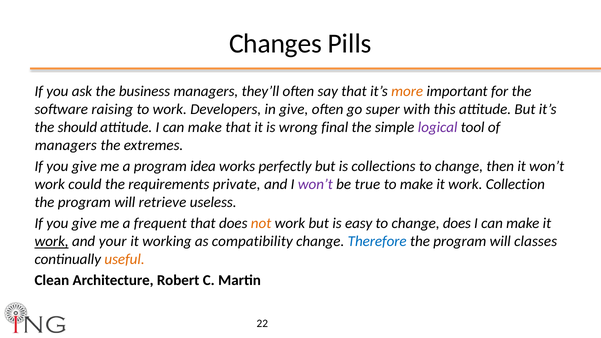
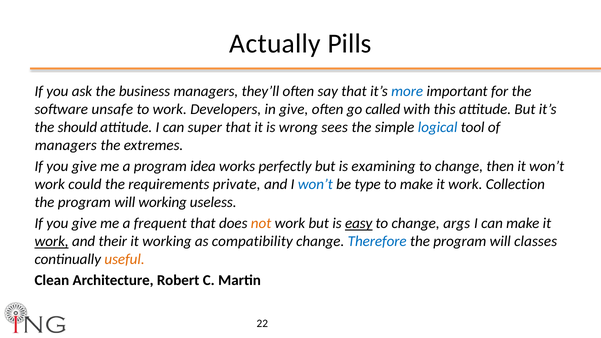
Changes: Changes -> Actually
more colour: orange -> blue
raising: raising -> unsafe
super: super -> called
attitude I can make: make -> super
final: final -> sees
logical colour: purple -> blue
collections: collections -> examining
won’t at (315, 184) colour: purple -> blue
true: true -> type
will retrieve: retrieve -> working
easy underline: none -> present
change does: does -> args
your: your -> their
